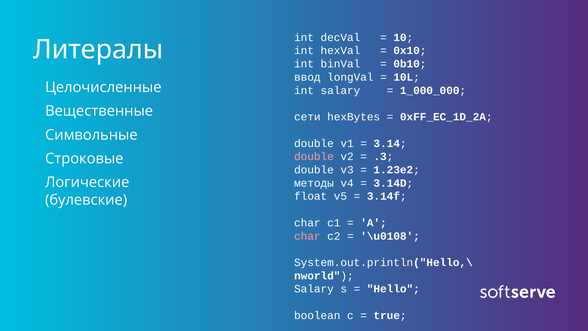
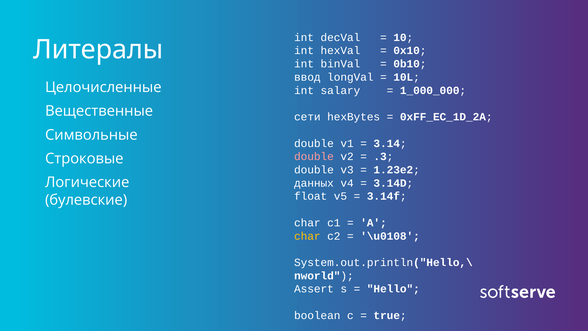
методы: методы -> данных
char at (307, 236) colour: pink -> yellow
Salary at (314, 289): Salary -> Assert
